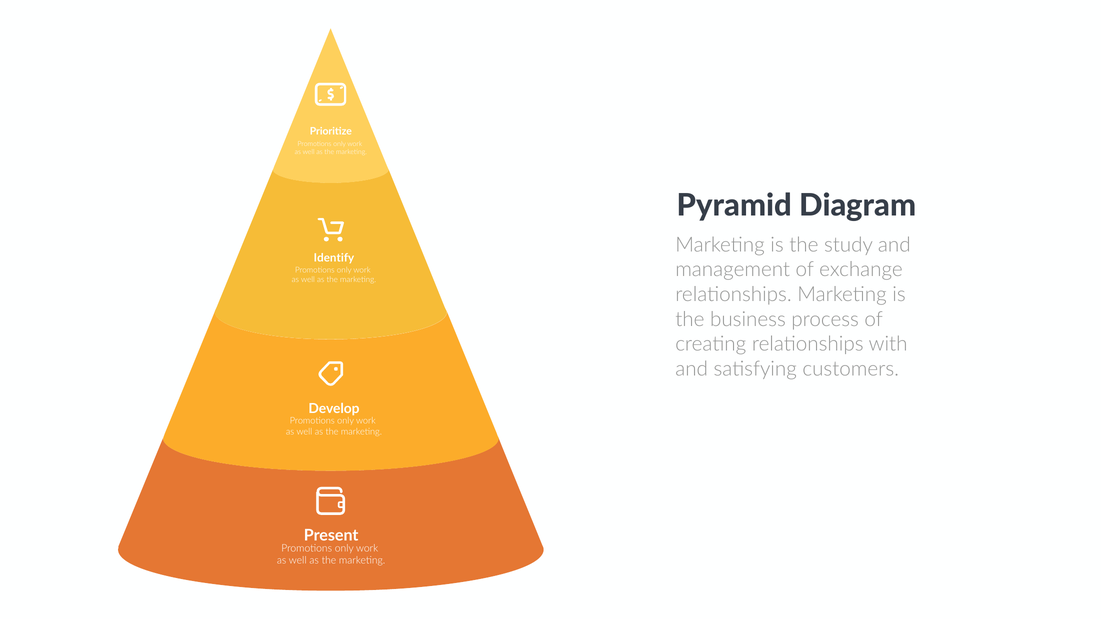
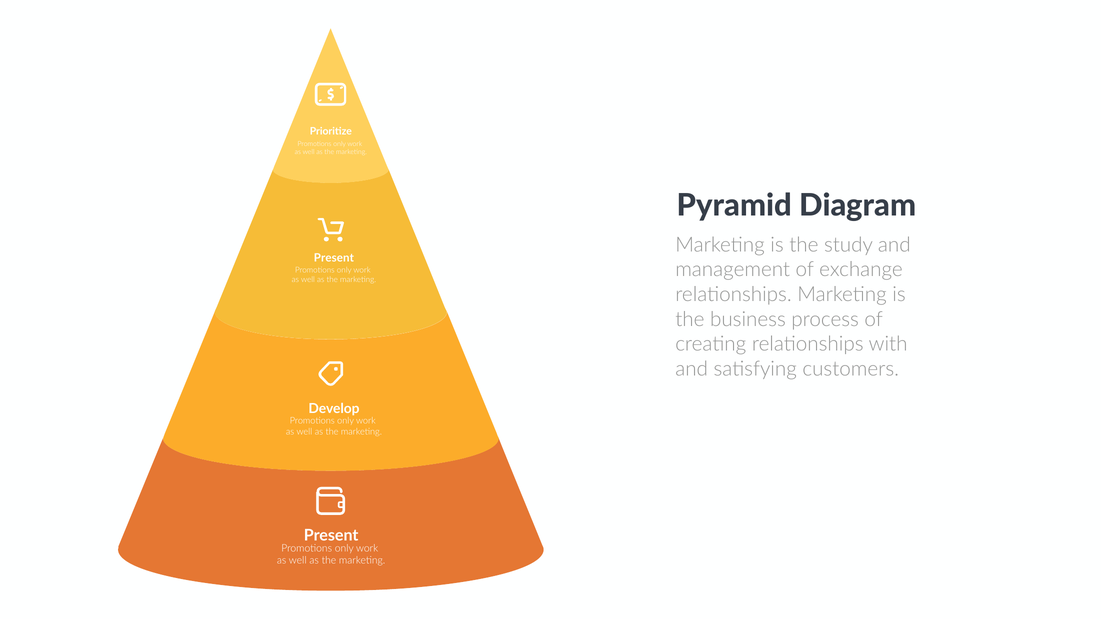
Identify at (334, 258): Identify -> Present
